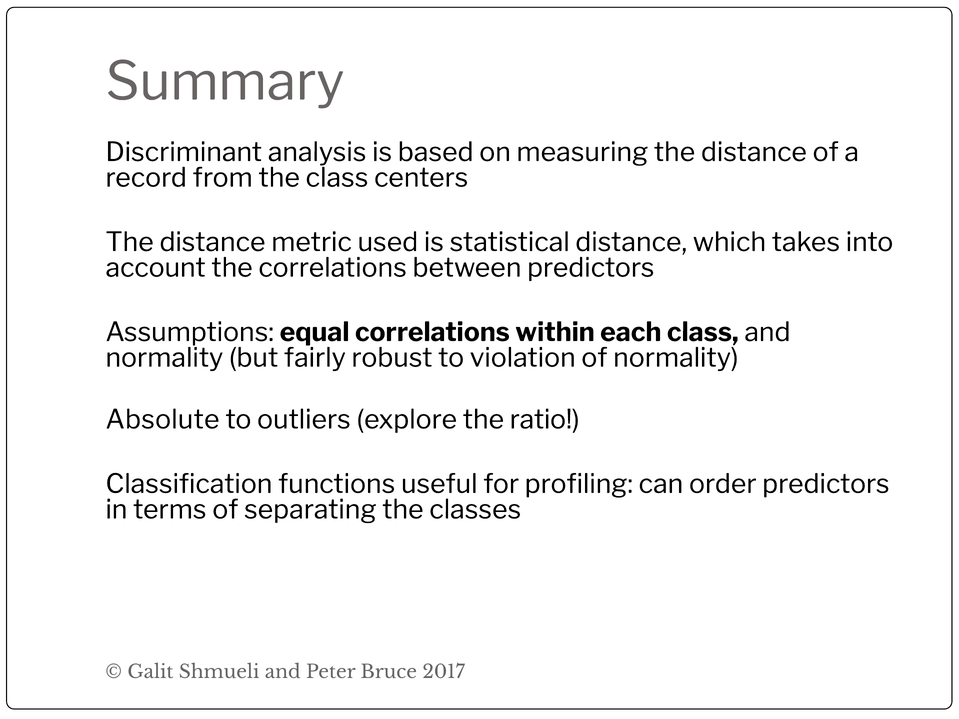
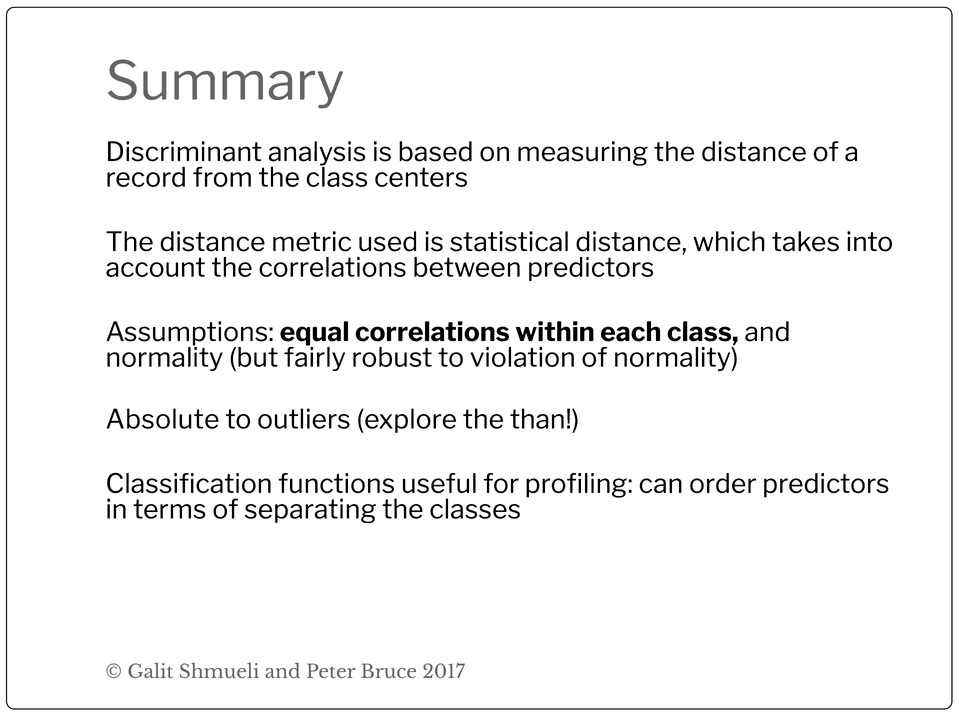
ratio: ratio -> than
